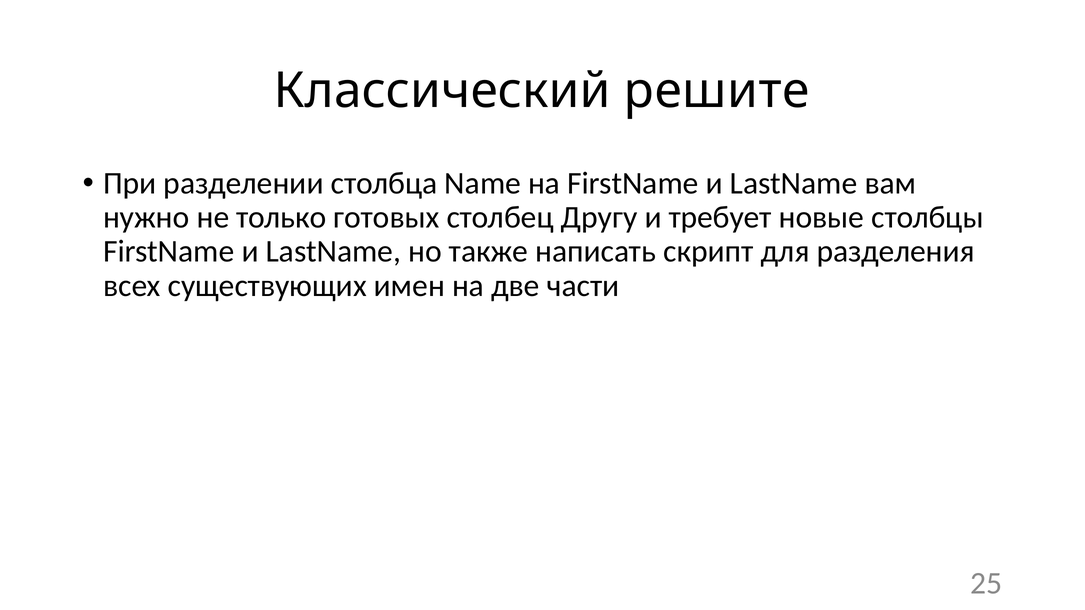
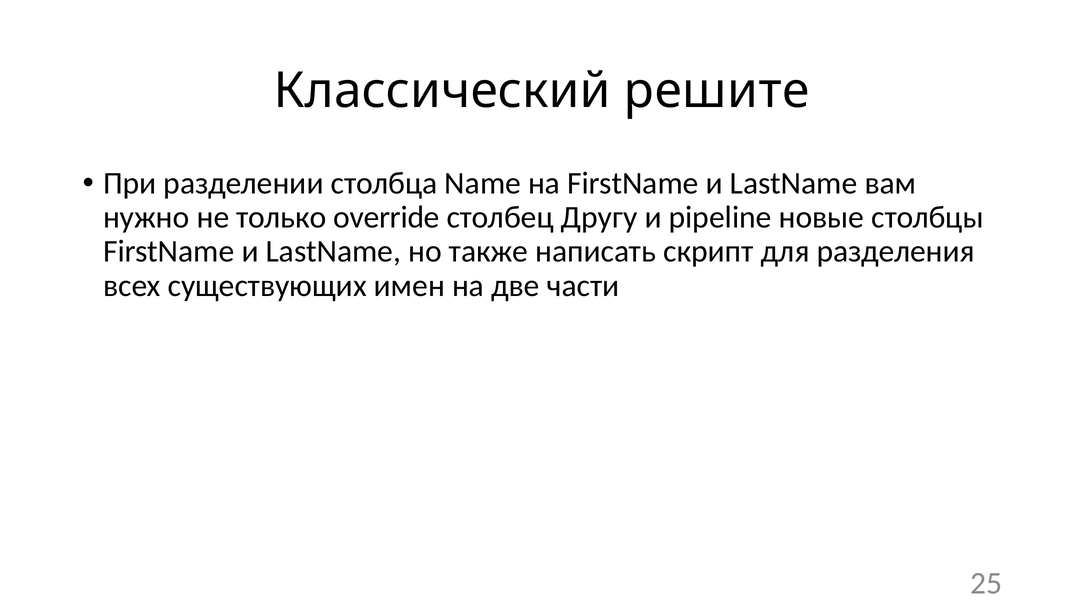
готовых: готовых -> override
требует: требует -> pipeline
